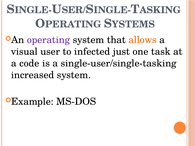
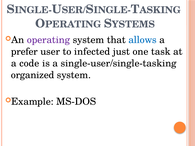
allows colour: orange -> blue
visual: visual -> prefer
increased: increased -> organized
